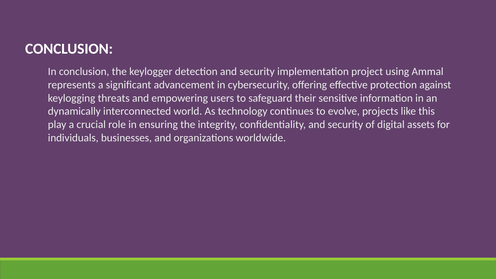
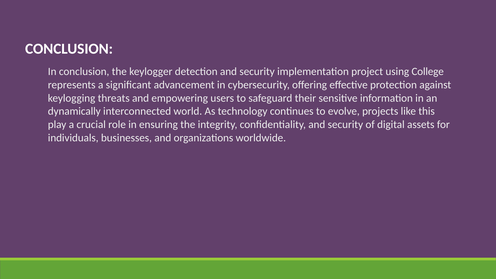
Ammal: Ammal -> College
